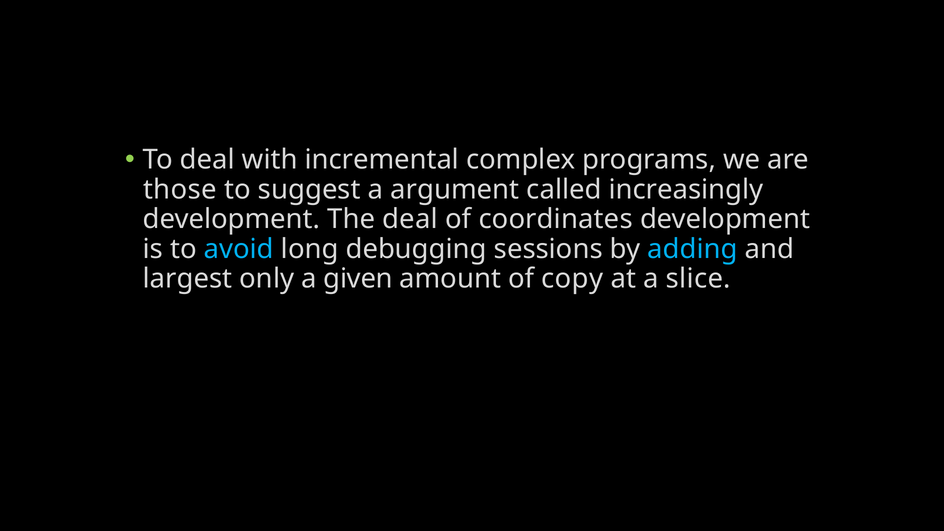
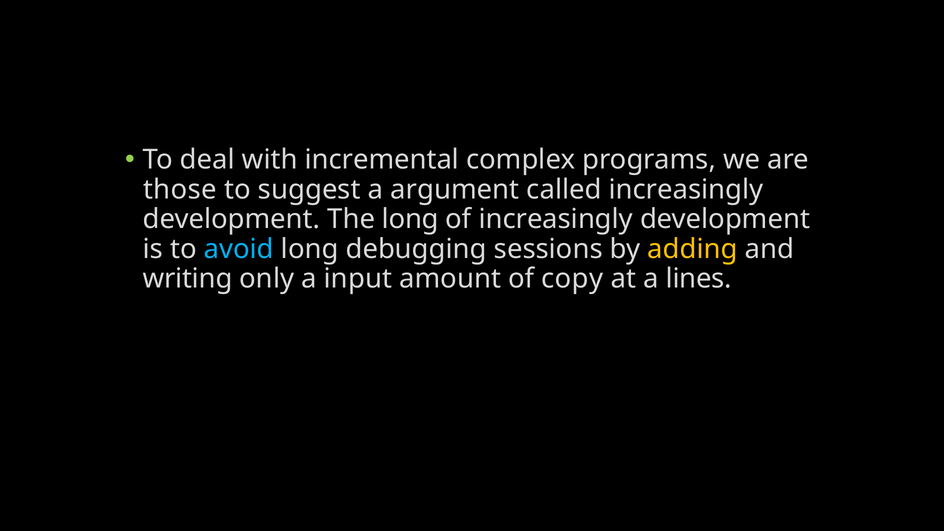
The deal: deal -> long
of coordinates: coordinates -> increasingly
adding colour: light blue -> yellow
largest: largest -> writing
given: given -> input
slice: slice -> lines
